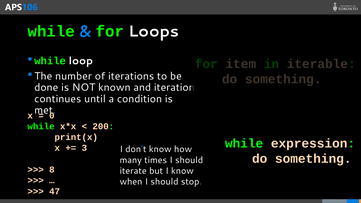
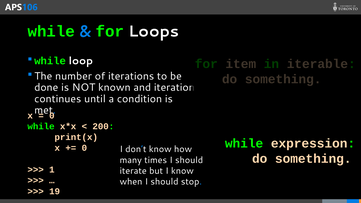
3 at (84, 148): 3 -> 0
8: 8 -> 1
47: 47 -> 19
